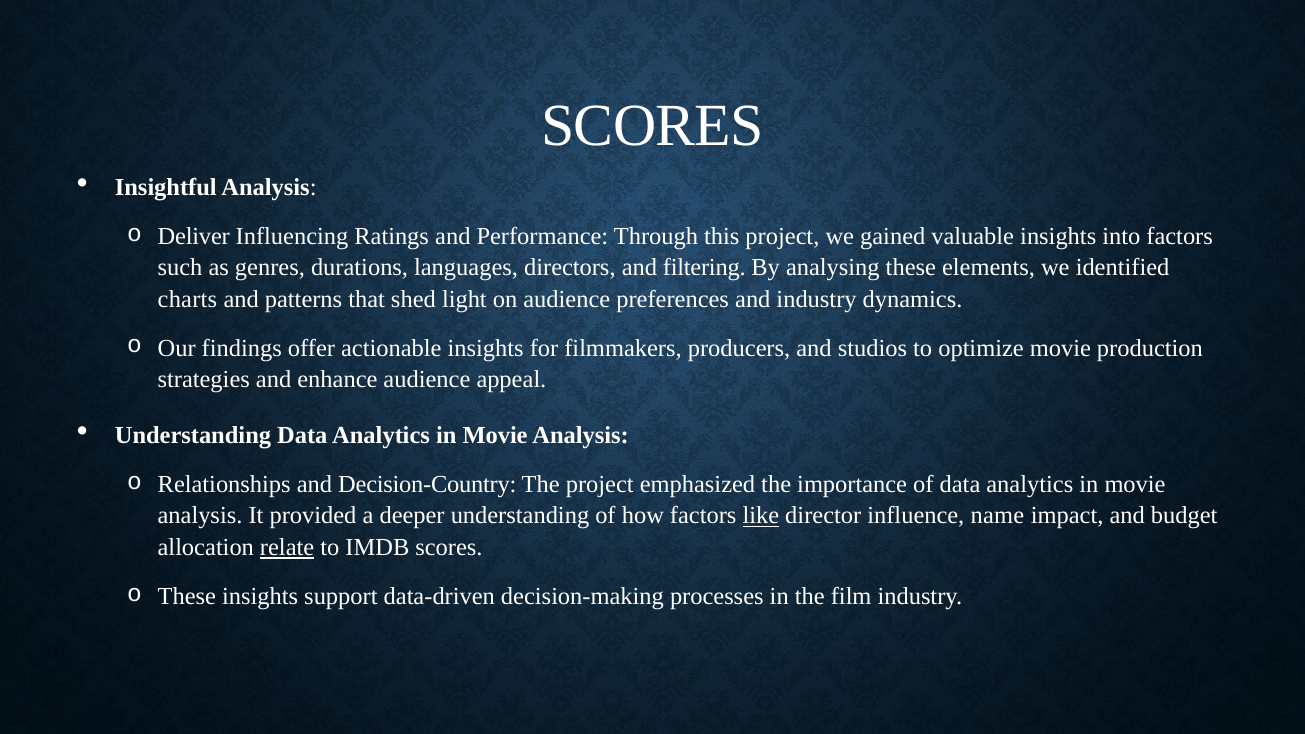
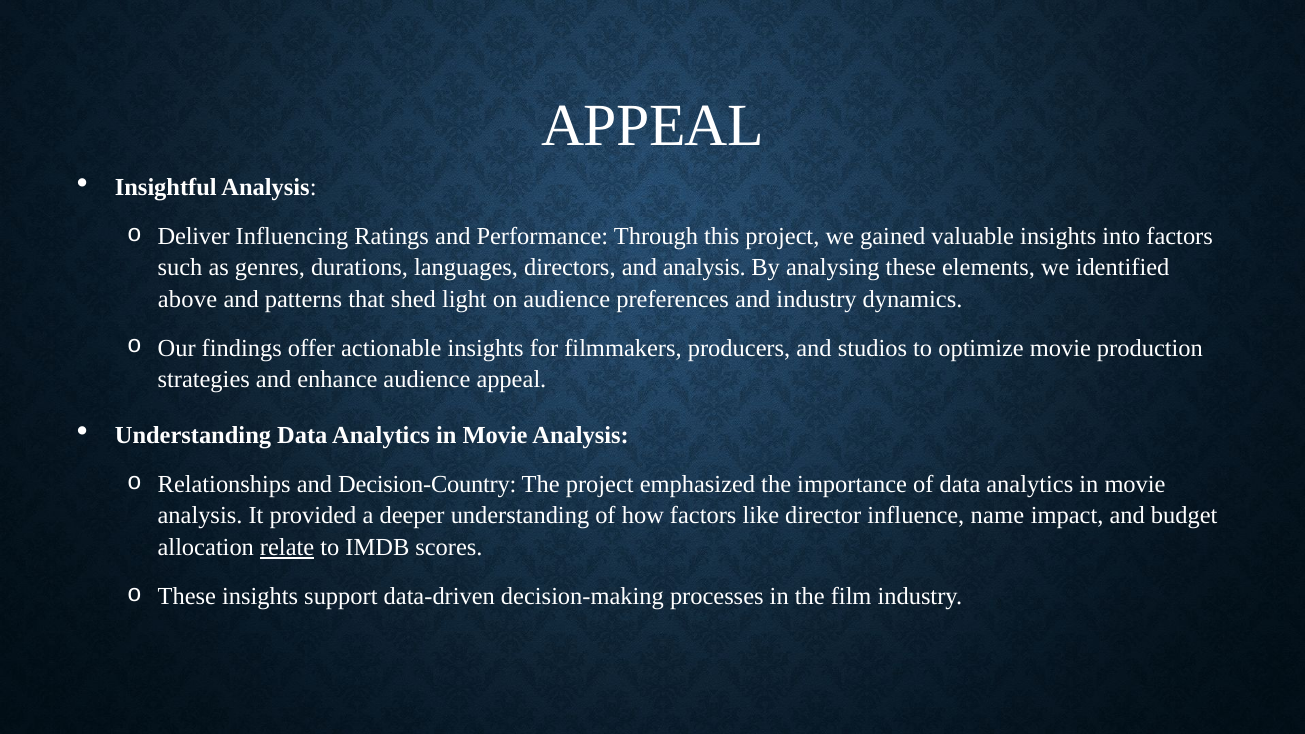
SCORES at (653, 126): SCORES -> APPEAL
and filtering: filtering -> analysis
charts: charts -> above
like underline: present -> none
